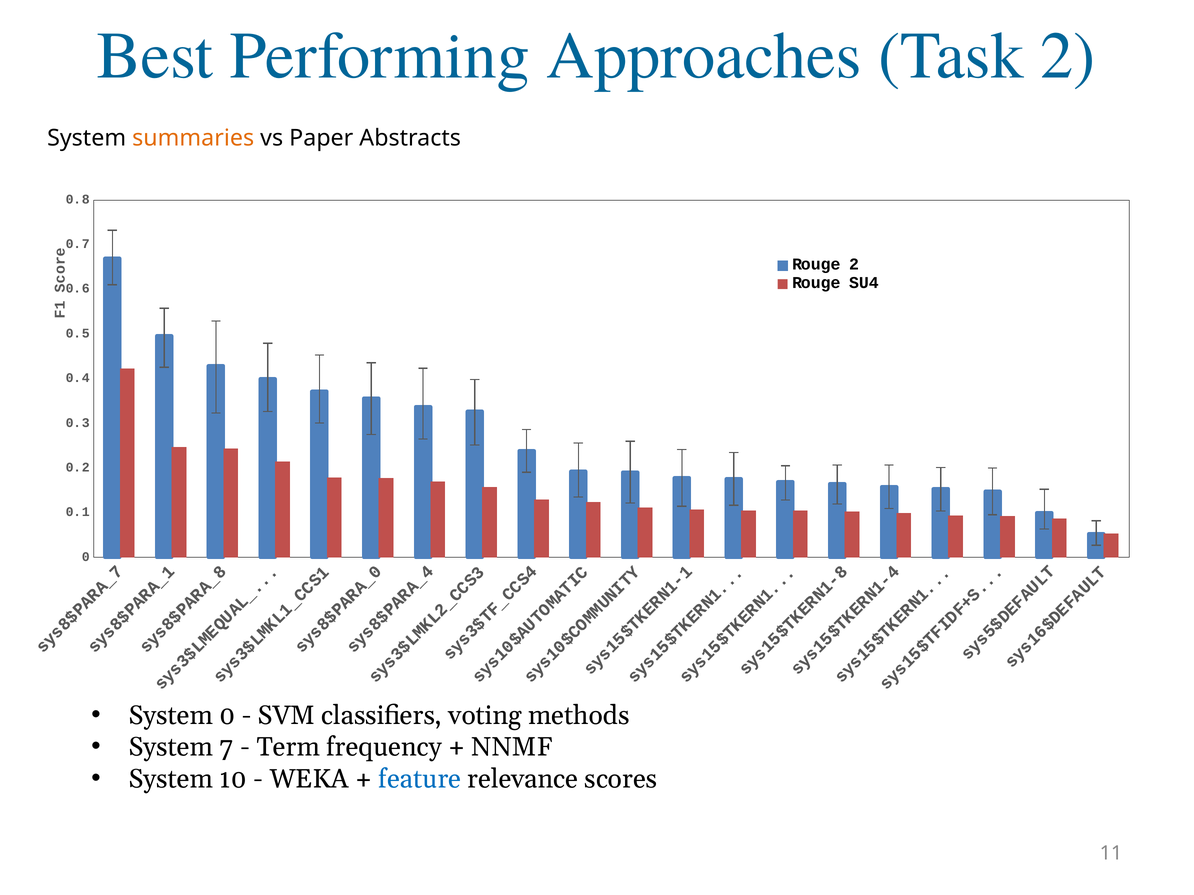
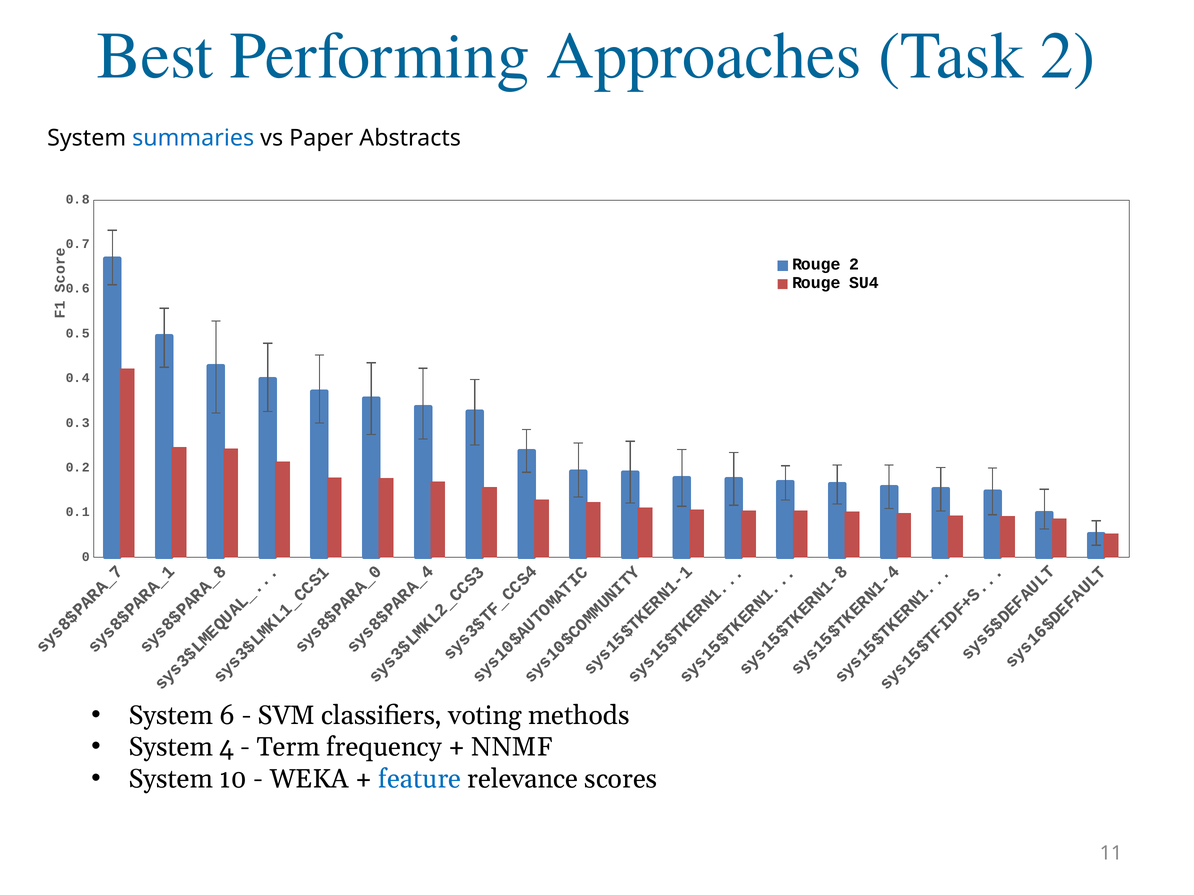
summaries colour: orange -> blue
System 0: 0 -> 6
7: 7 -> 4
